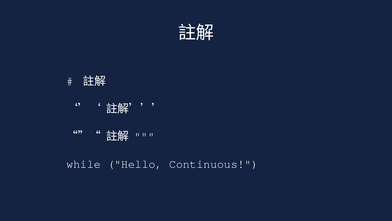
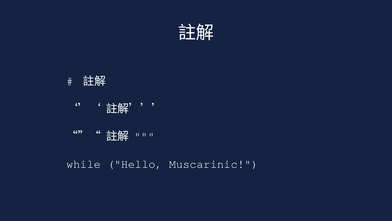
Continuous: Continuous -> Muscarinic
